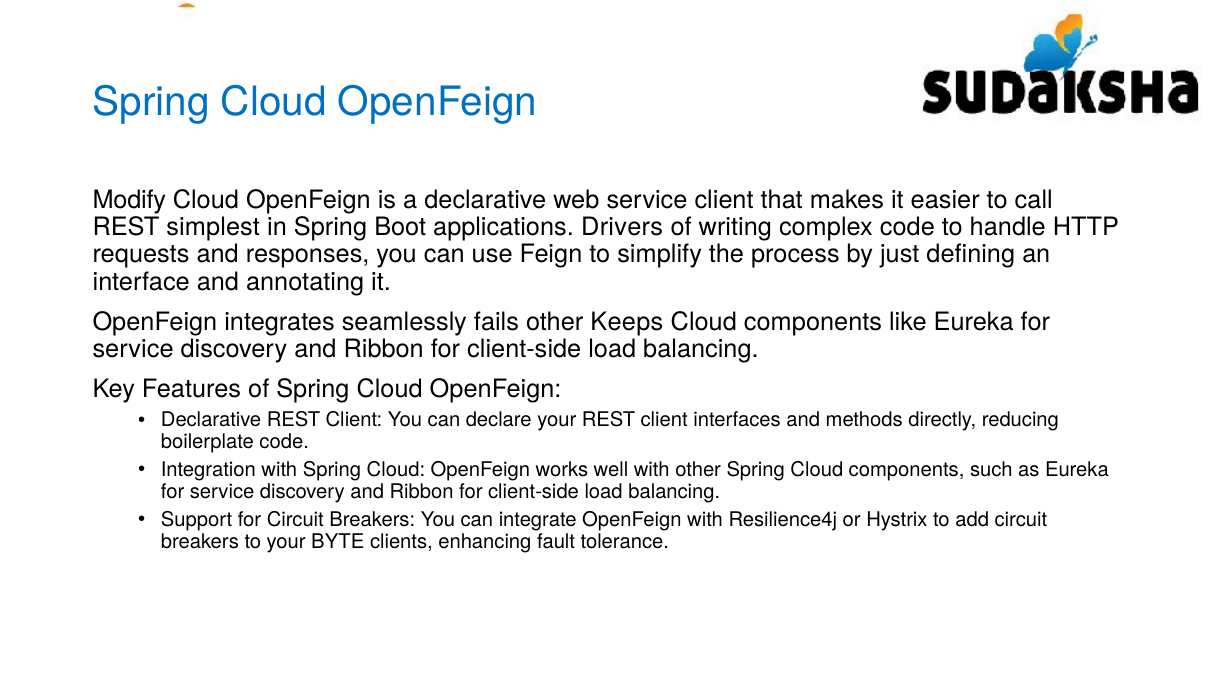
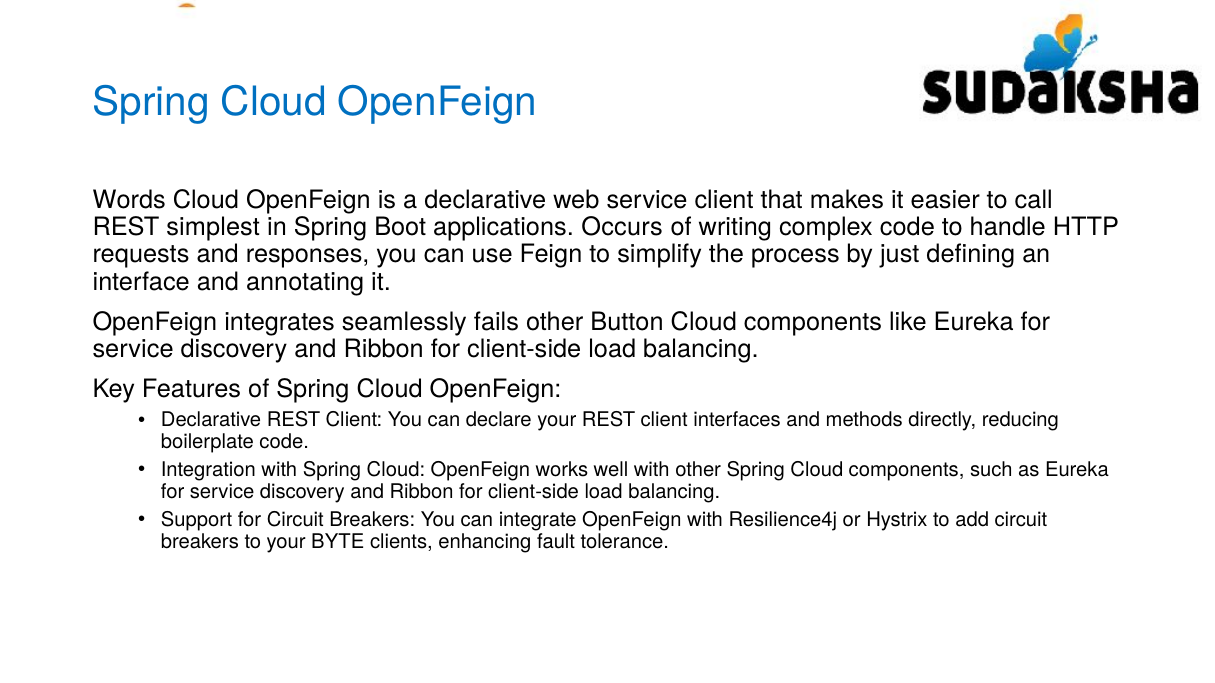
Modify: Modify -> Words
Drivers: Drivers -> Occurs
Keeps: Keeps -> Button
